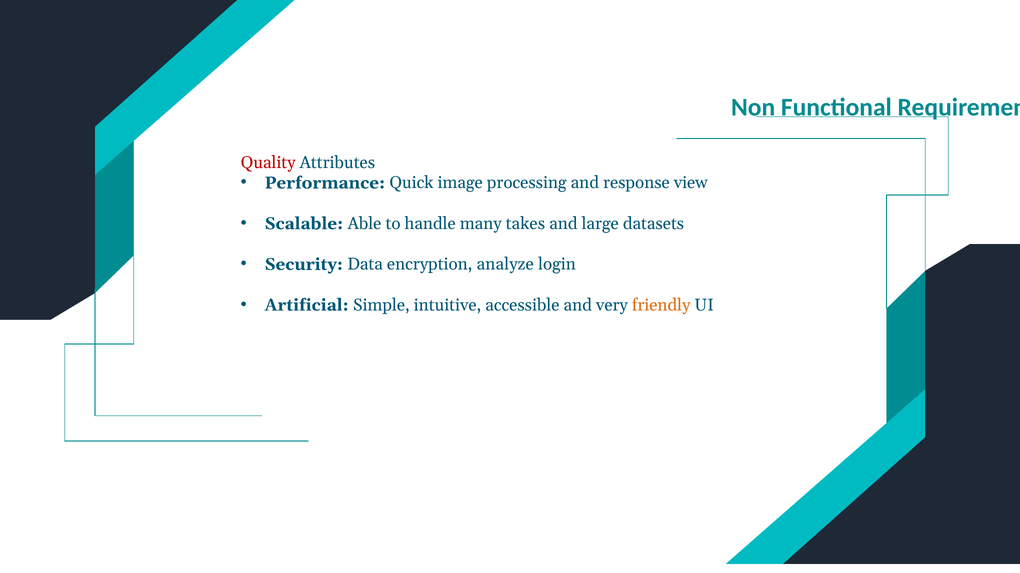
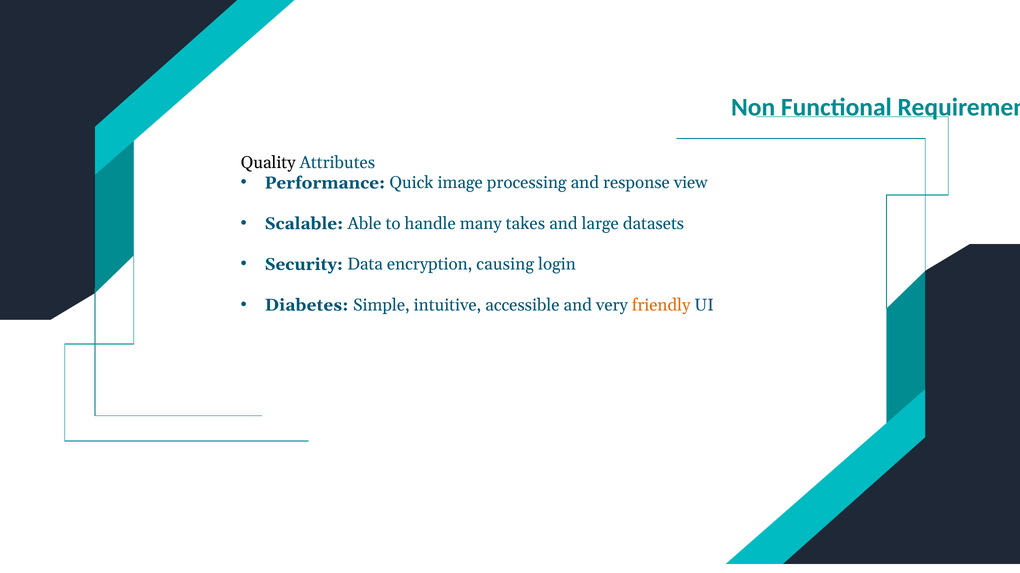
Quality colour: red -> black
analyze: analyze -> causing
Artificial: Artificial -> Diabetes
